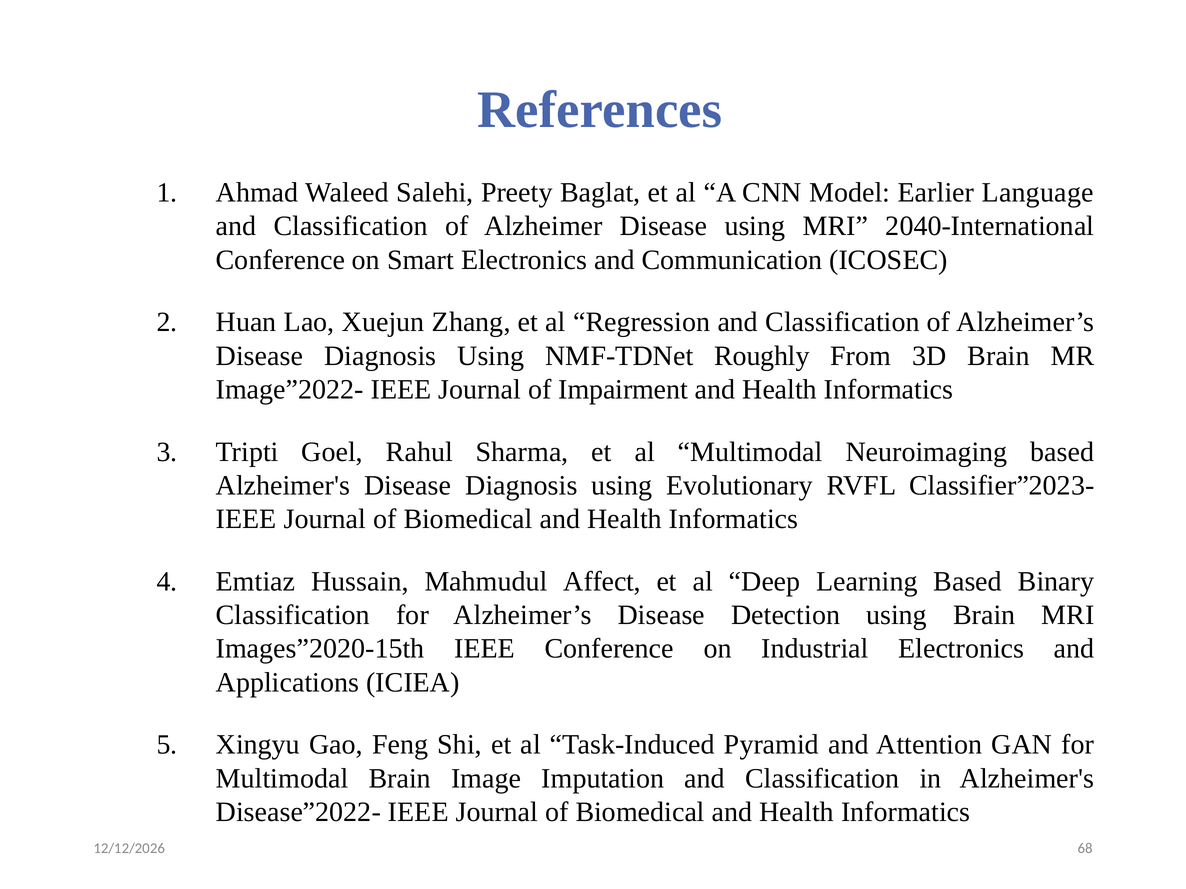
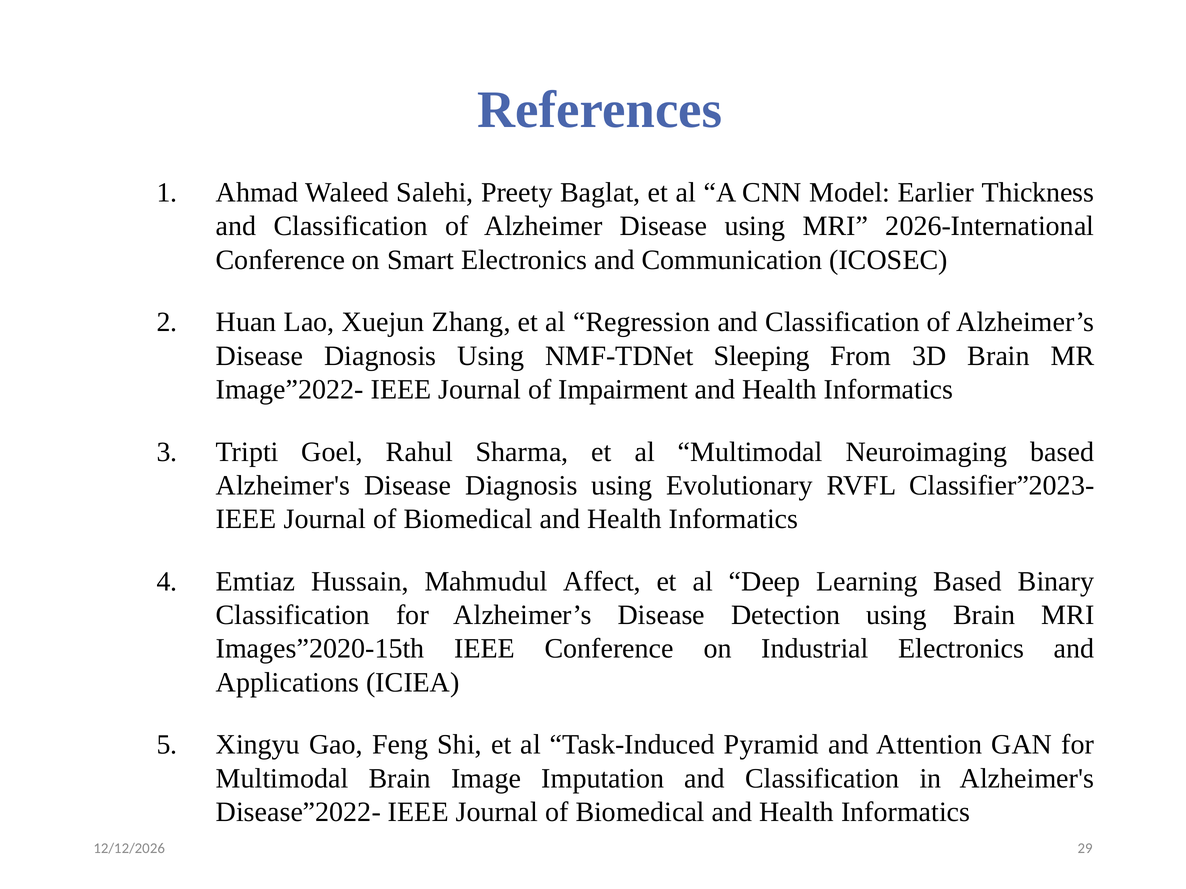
Language: Language -> Thickness
2040-International: 2040-International -> 2026-International
Roughly: Roughly -> Sleeping
68: 68 -> 29
